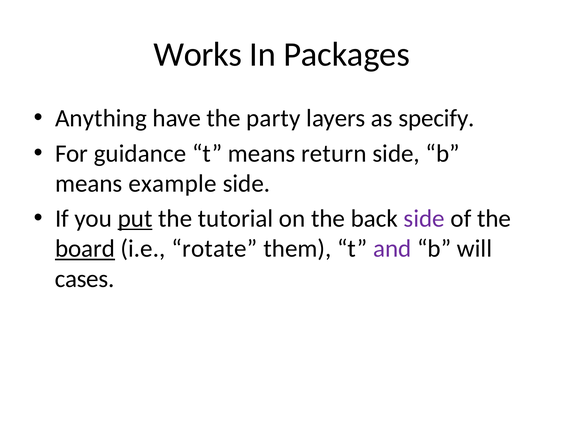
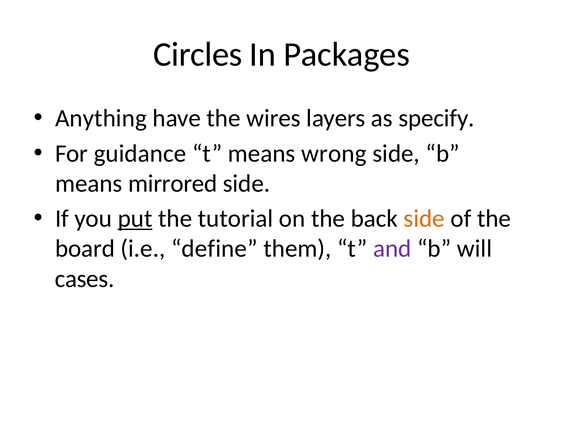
Works: Works -> Circles
party: party -> wires
return: return -> wrong
example: example -> mirrored
side at (424, 219) colour: purple -> orange
board underline: present -> none
rotate: rotate -> define
